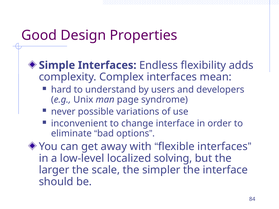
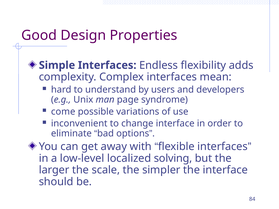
never: never -> come
